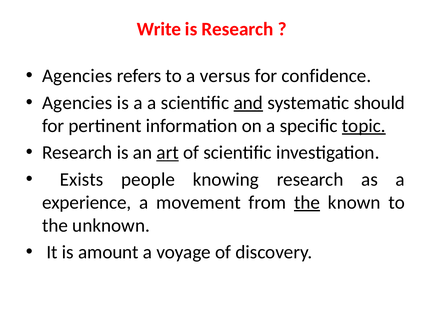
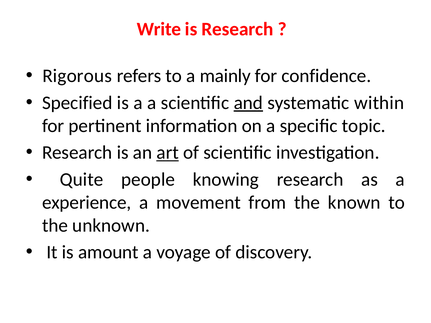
Agencies at (77, 76): Agencies -> Rigorous
versus: versus -> mainly
Agencies at (77, 103): Agencies -> Specified
should: should -> within
topic underline: present -> none
Exists: Exists -> Quite
the at (307, 203) underline: present -> none
